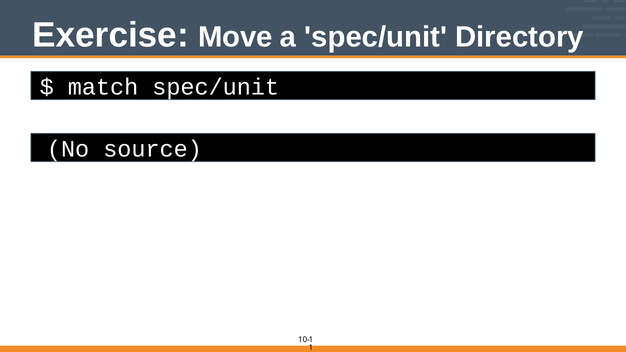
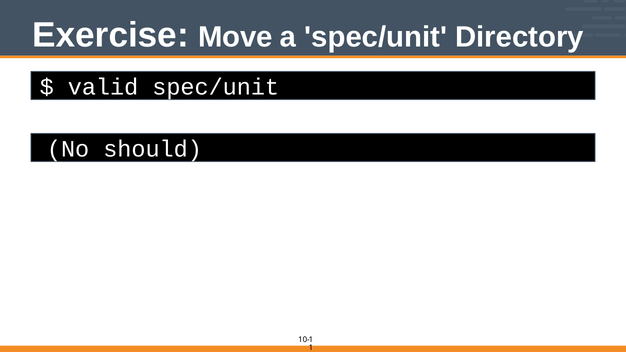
match: match -> valid
source: source -> should
